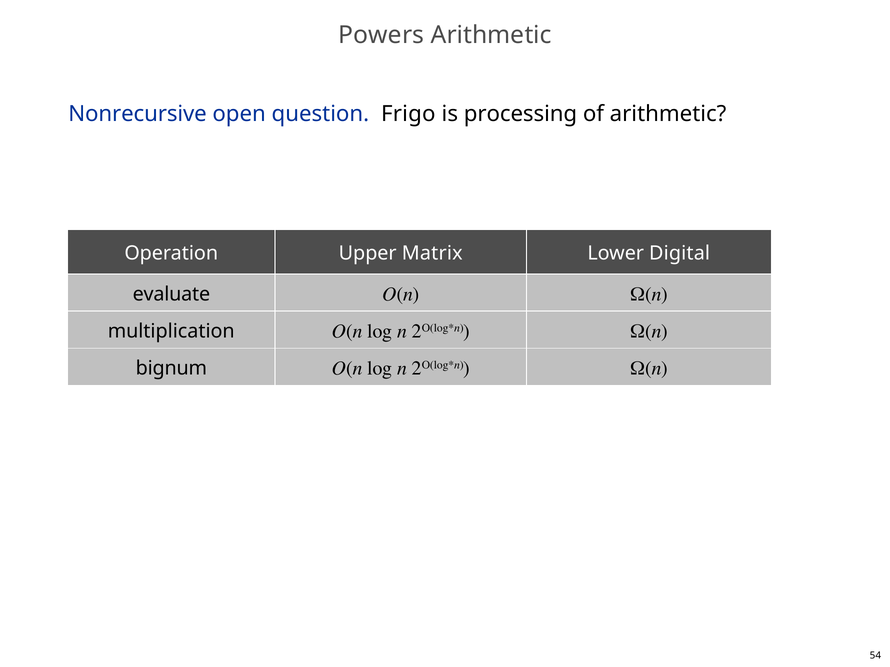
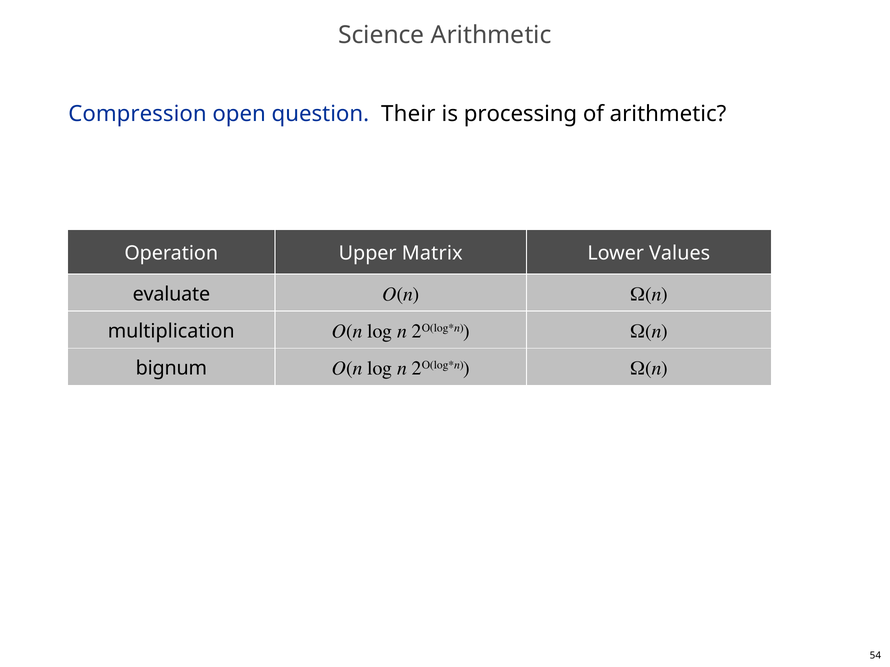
Powers: Powers -> Science
Nonrecursive: Nonrecursive -> Compression
Frigo: Frigo -> Their
Digital: Digital -> Values
